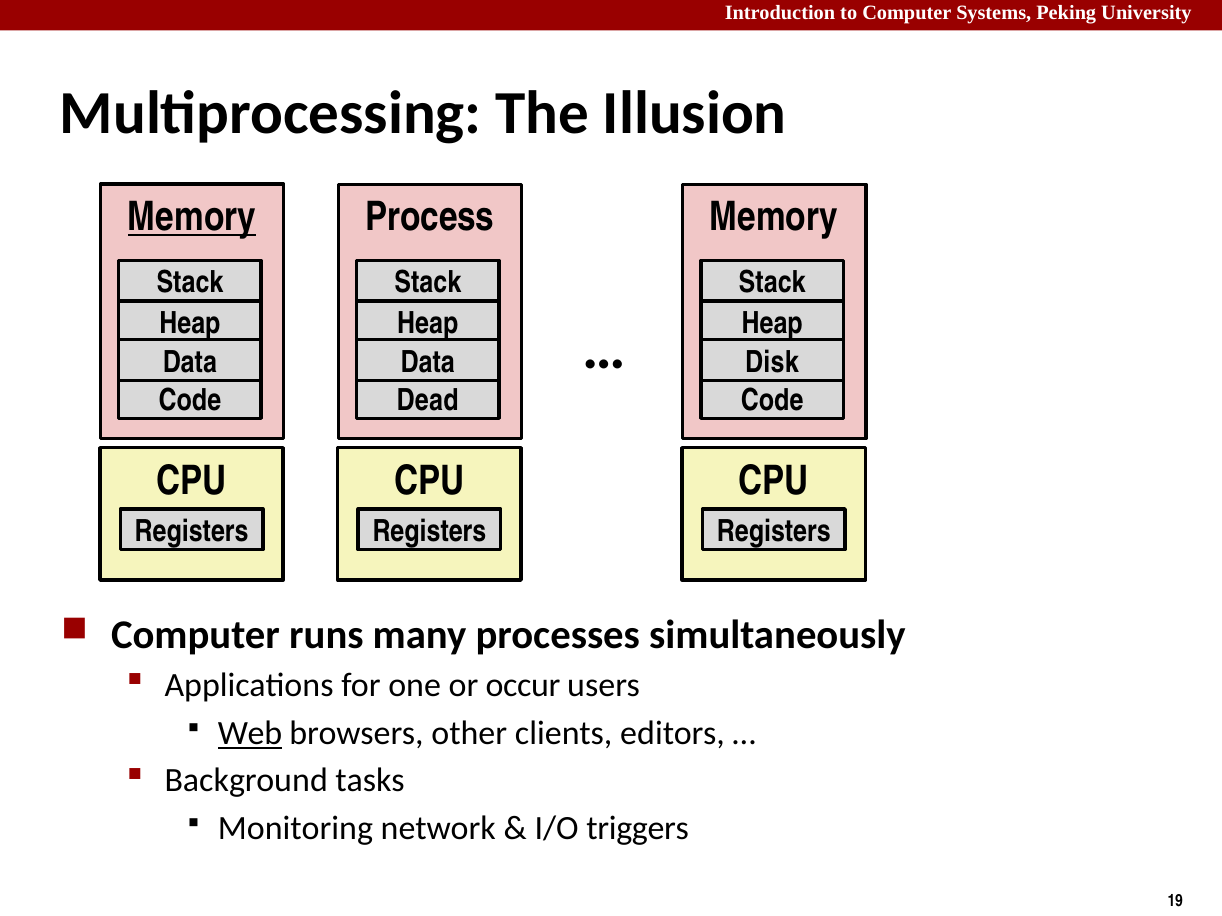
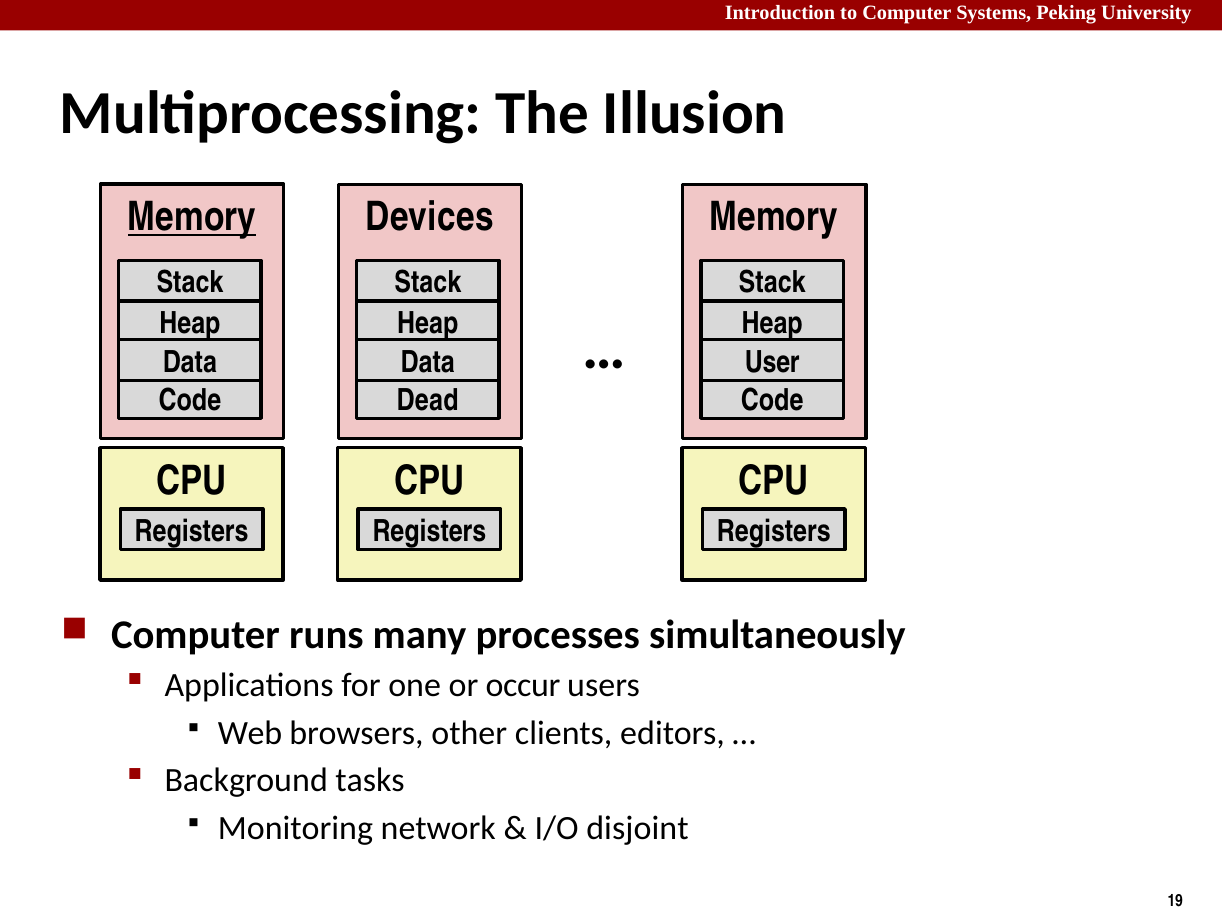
Process: Process -> Devices
Disk: Disk -> User
Web underline: present -> none
triggers: triggers -> disjoint
